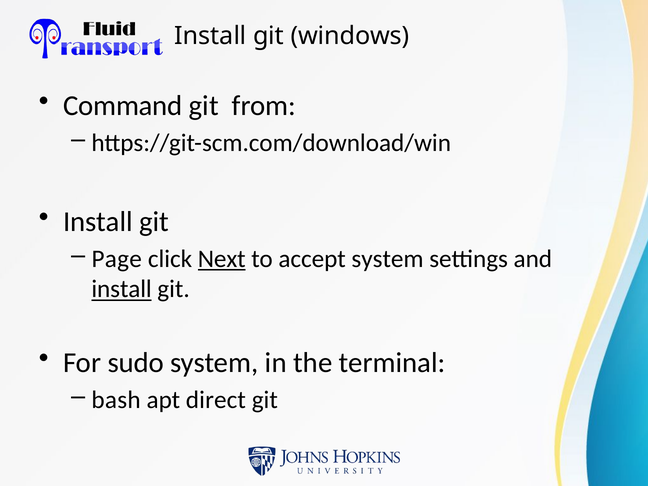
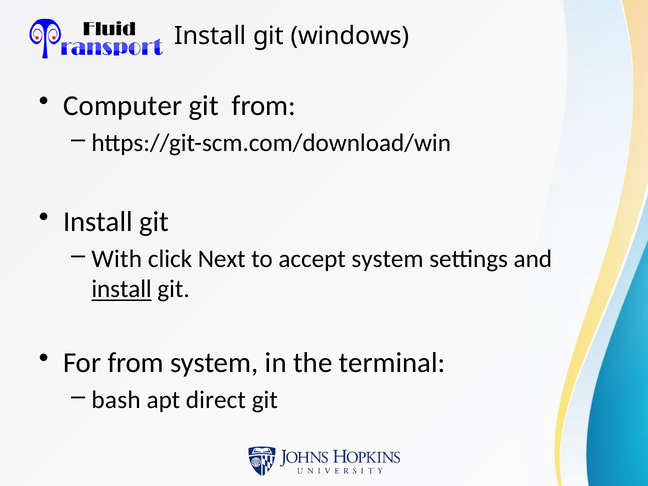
Command: Command -> Computer
Page: Page -> With
Next underline: present -> none
For sudo: sudo -> from
